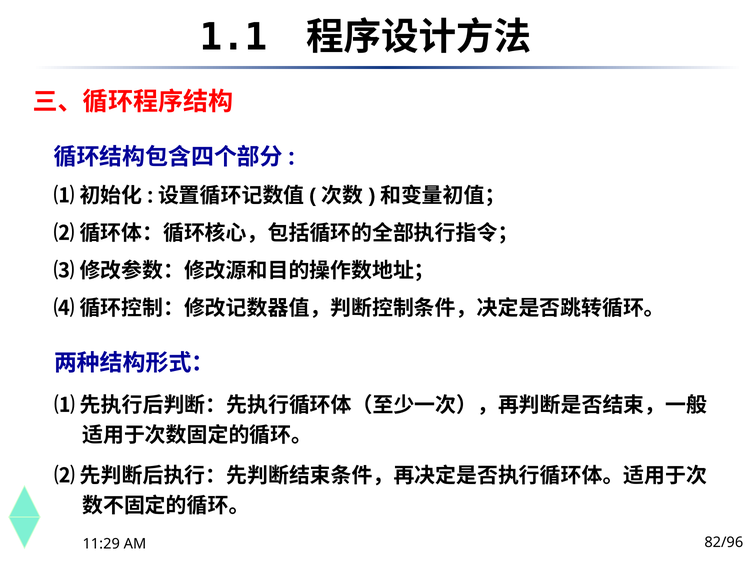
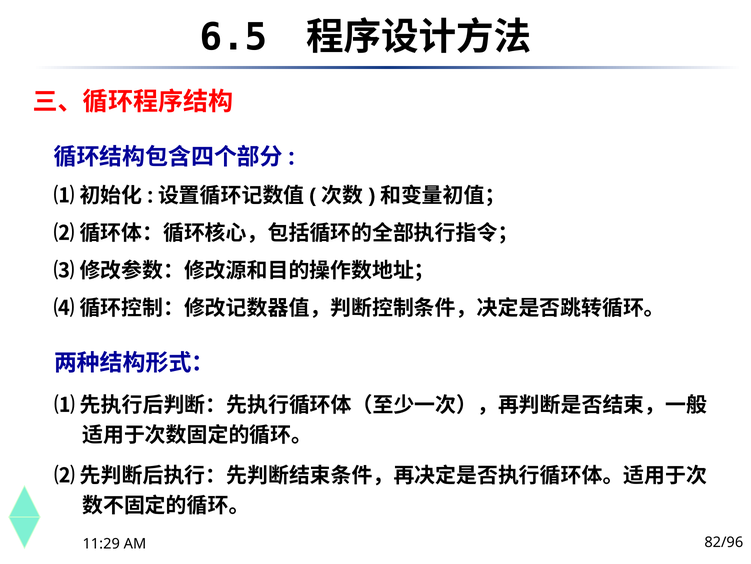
1.1: 1.1 -> 6.5
